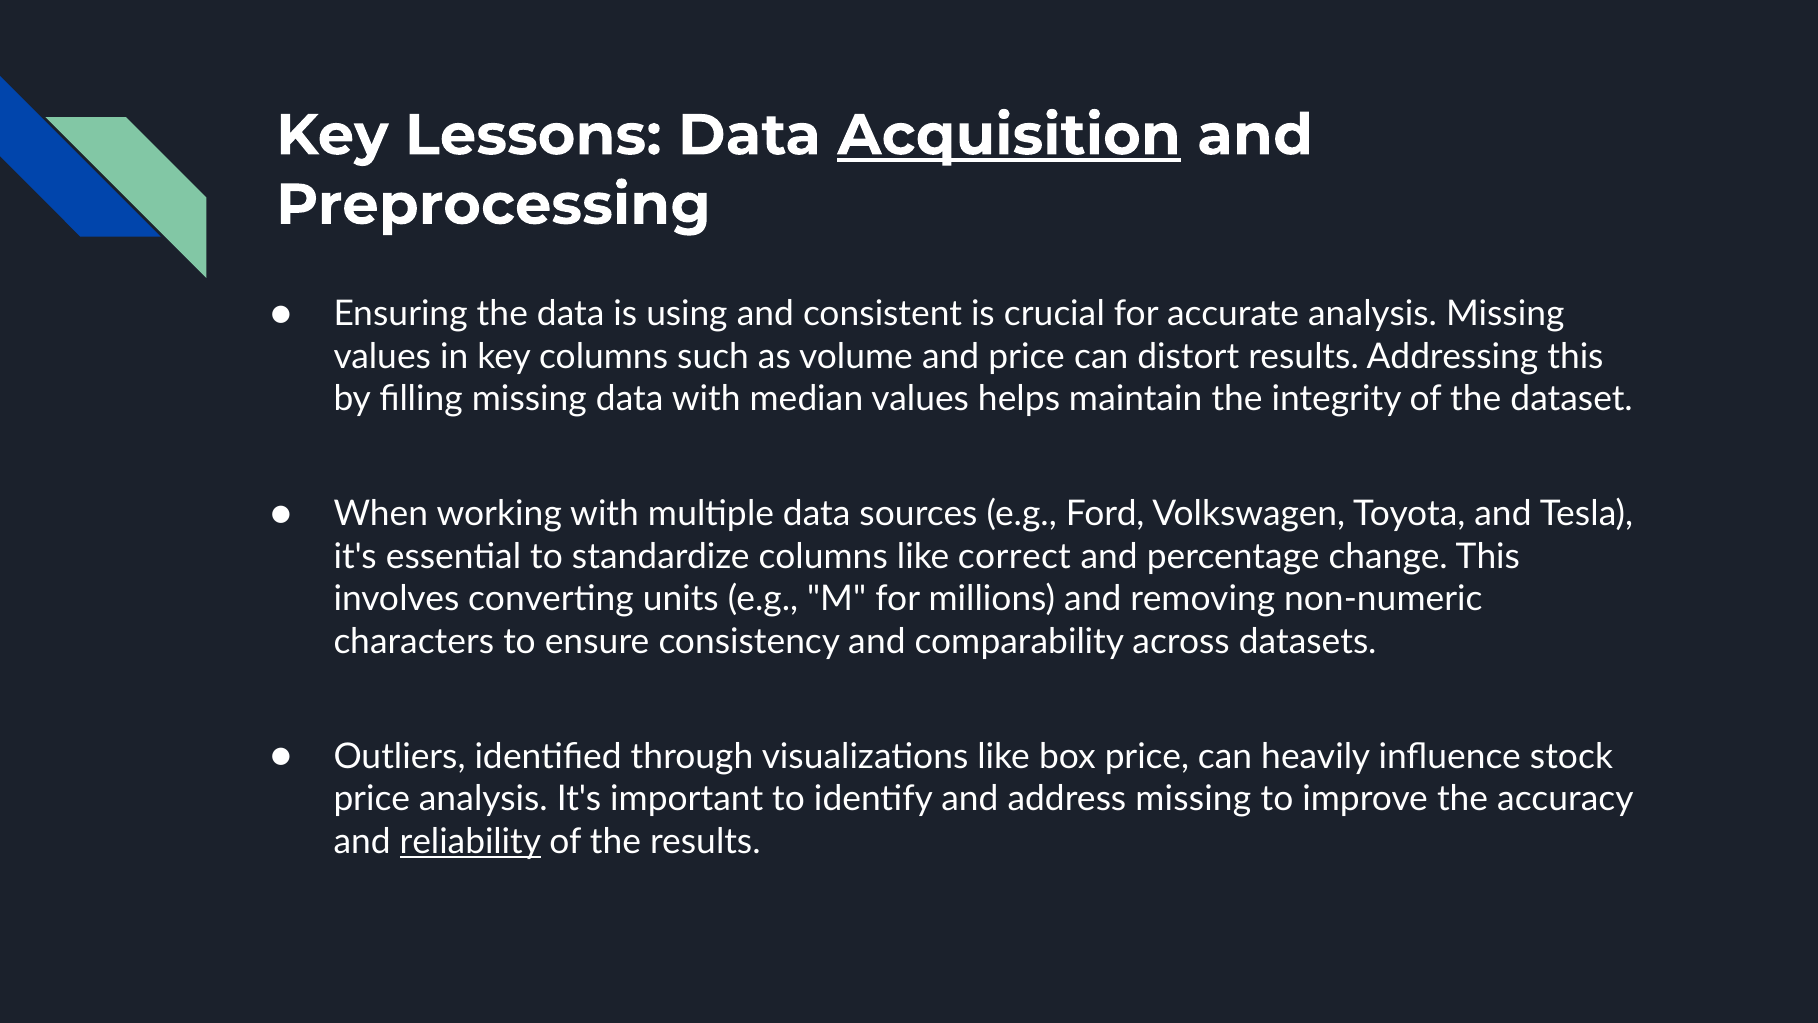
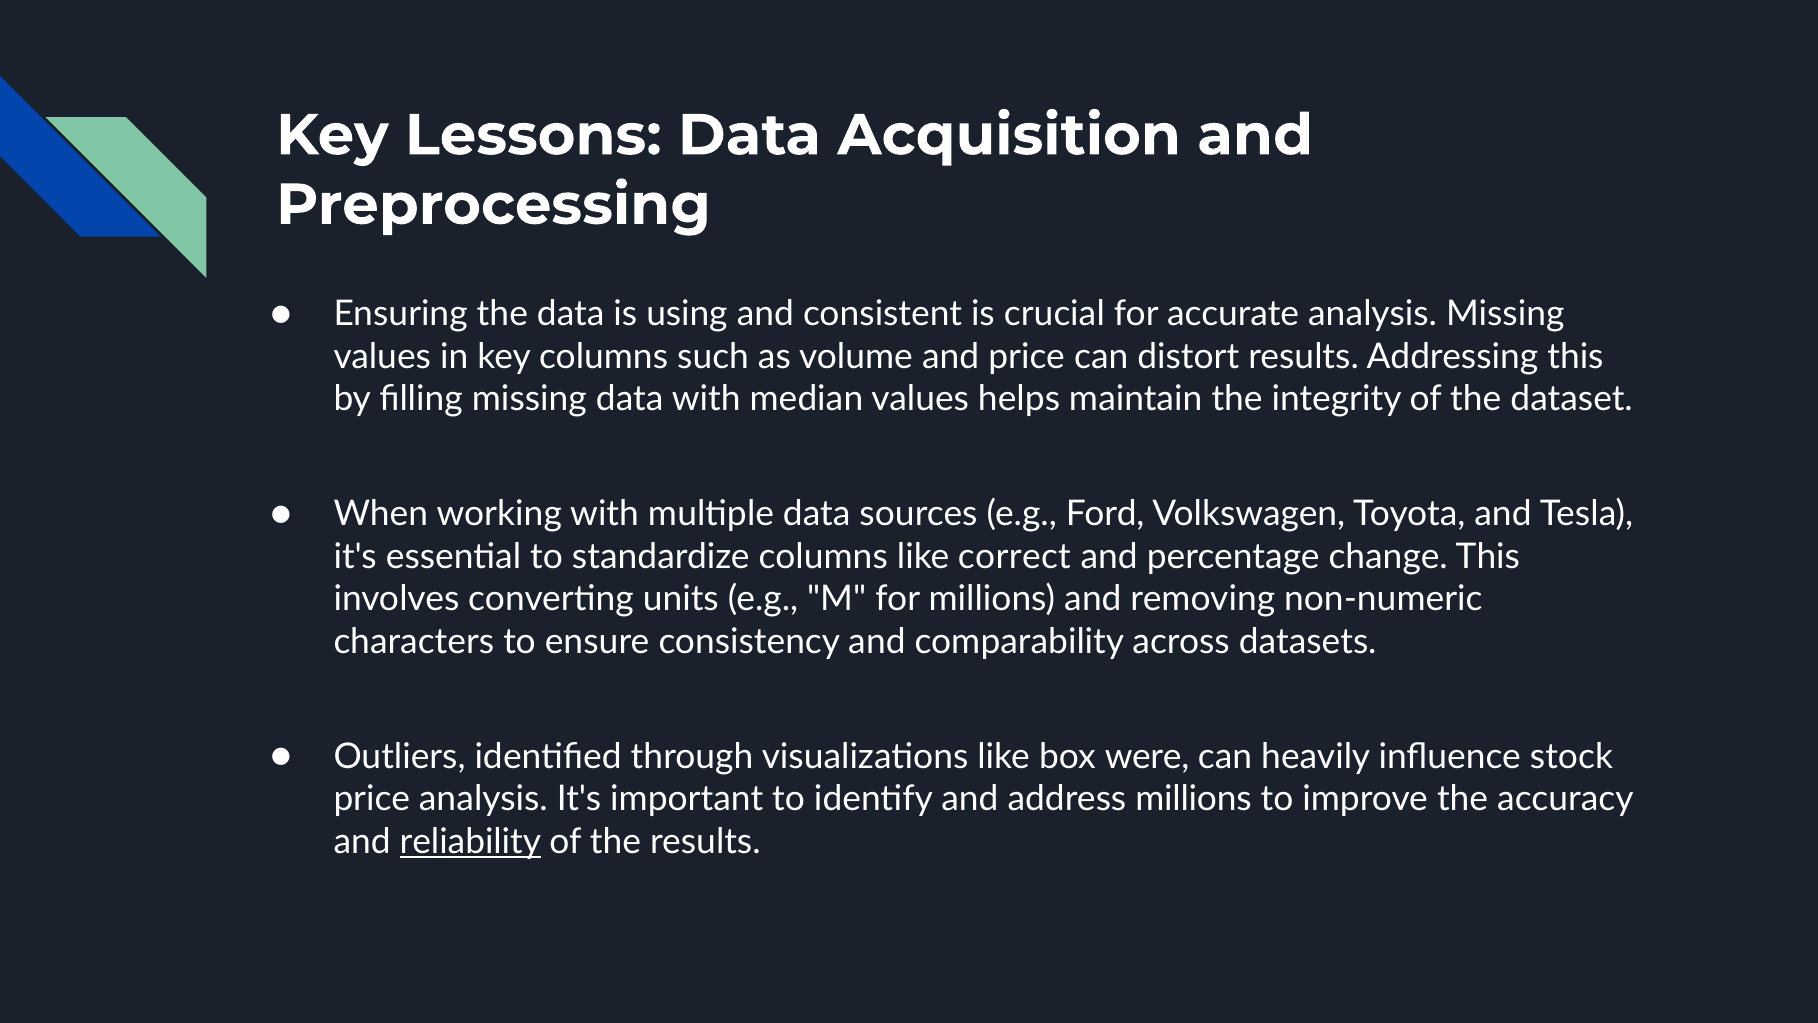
Acquisition underline: present -> none
box price: price -> were
address missing: missing -> millions
